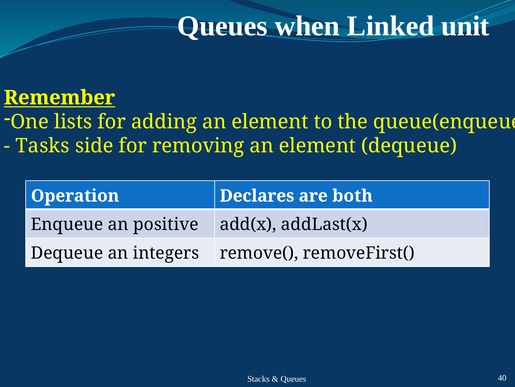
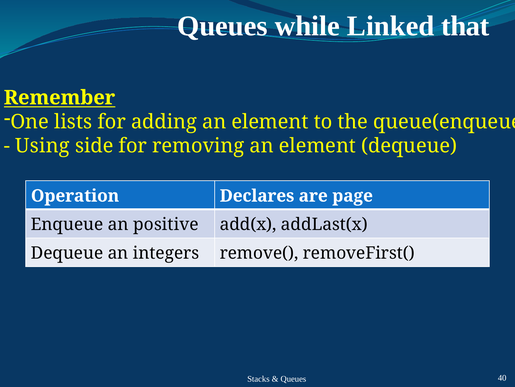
when: when -> while
unit: unit -> that
Tasks: Tasks -> Using
both: both -> page
